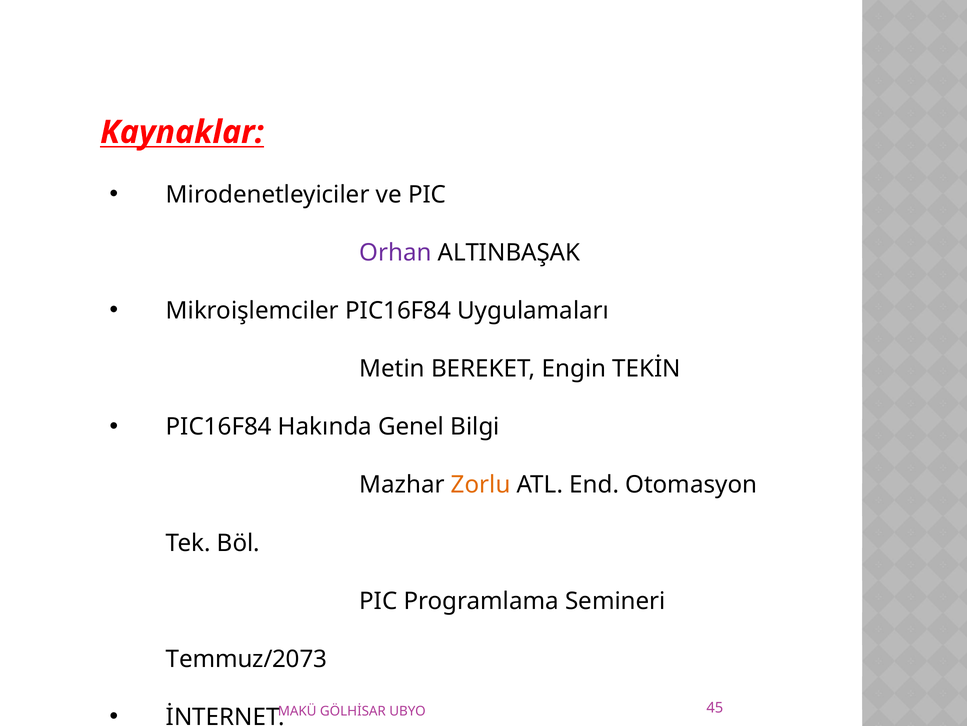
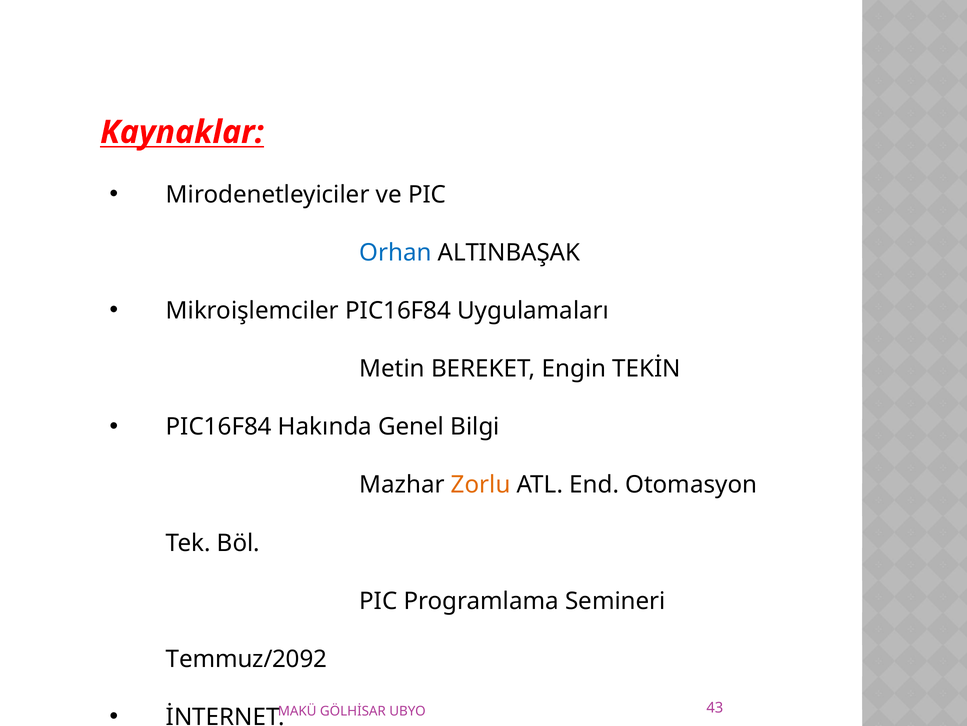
Orhan colour: purple -> blue
Temmuz/2073: Temmuz/2073 -> Temmuz/2092
45: 45 -> 43
